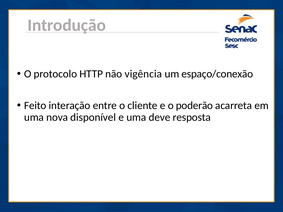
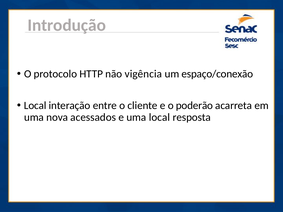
Feito at (35, 106): Feito -> Local
disponível: disponível -> acessados
uma deve: deve -> local
